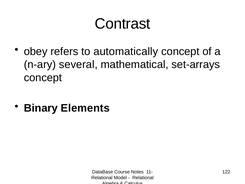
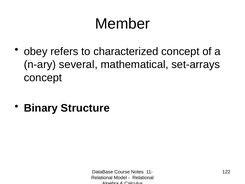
Contrast: Contrast -> Member
automatically: automatically -> characterized
Elements: Elements -> Structure
